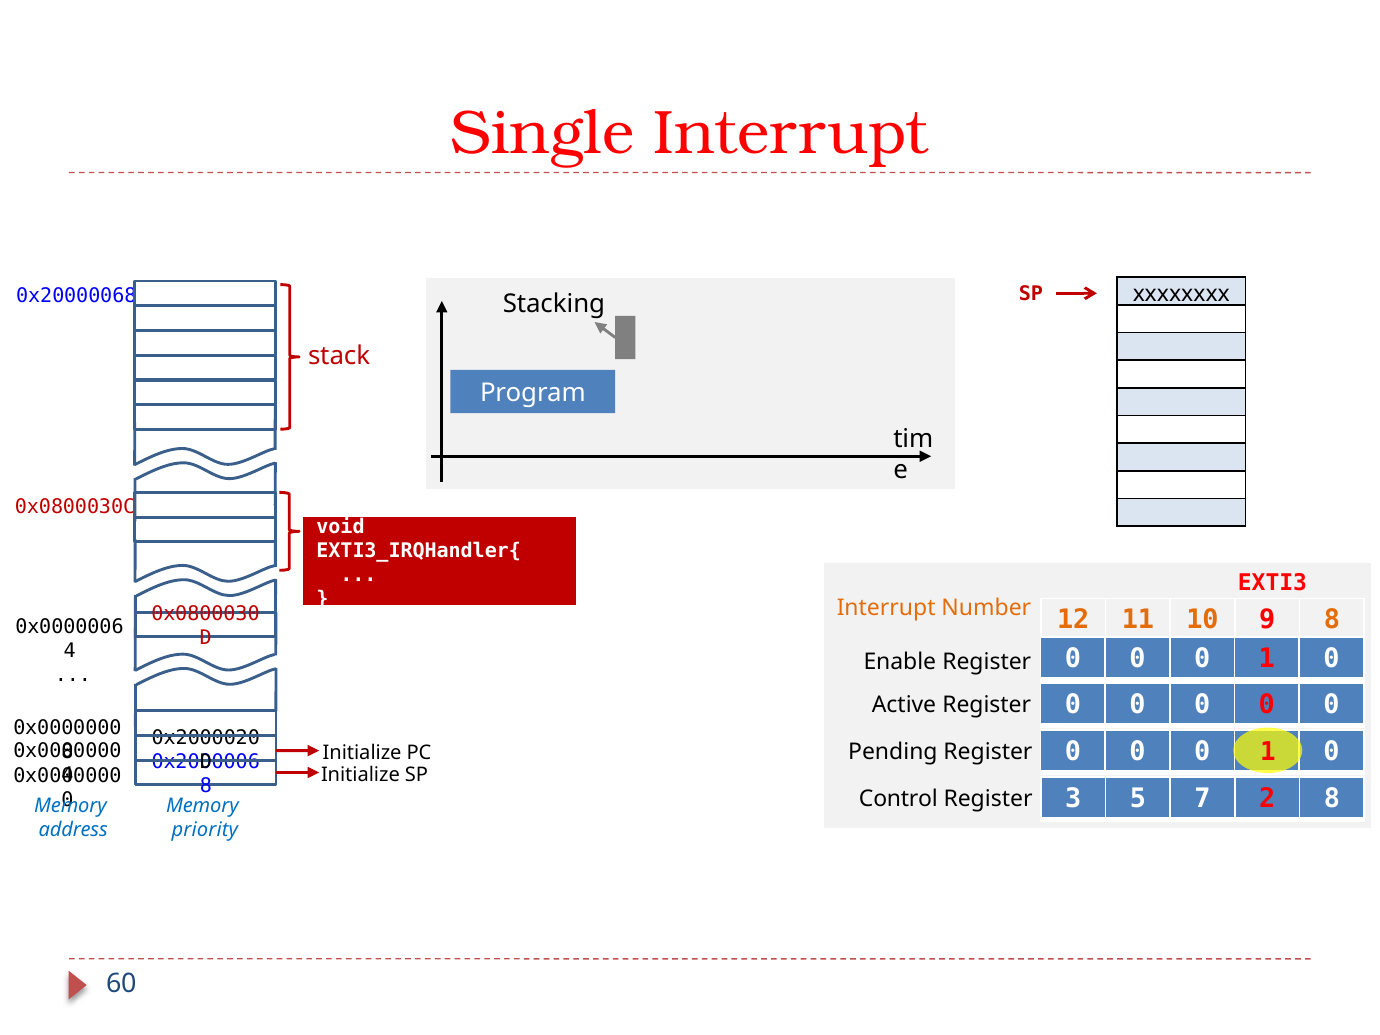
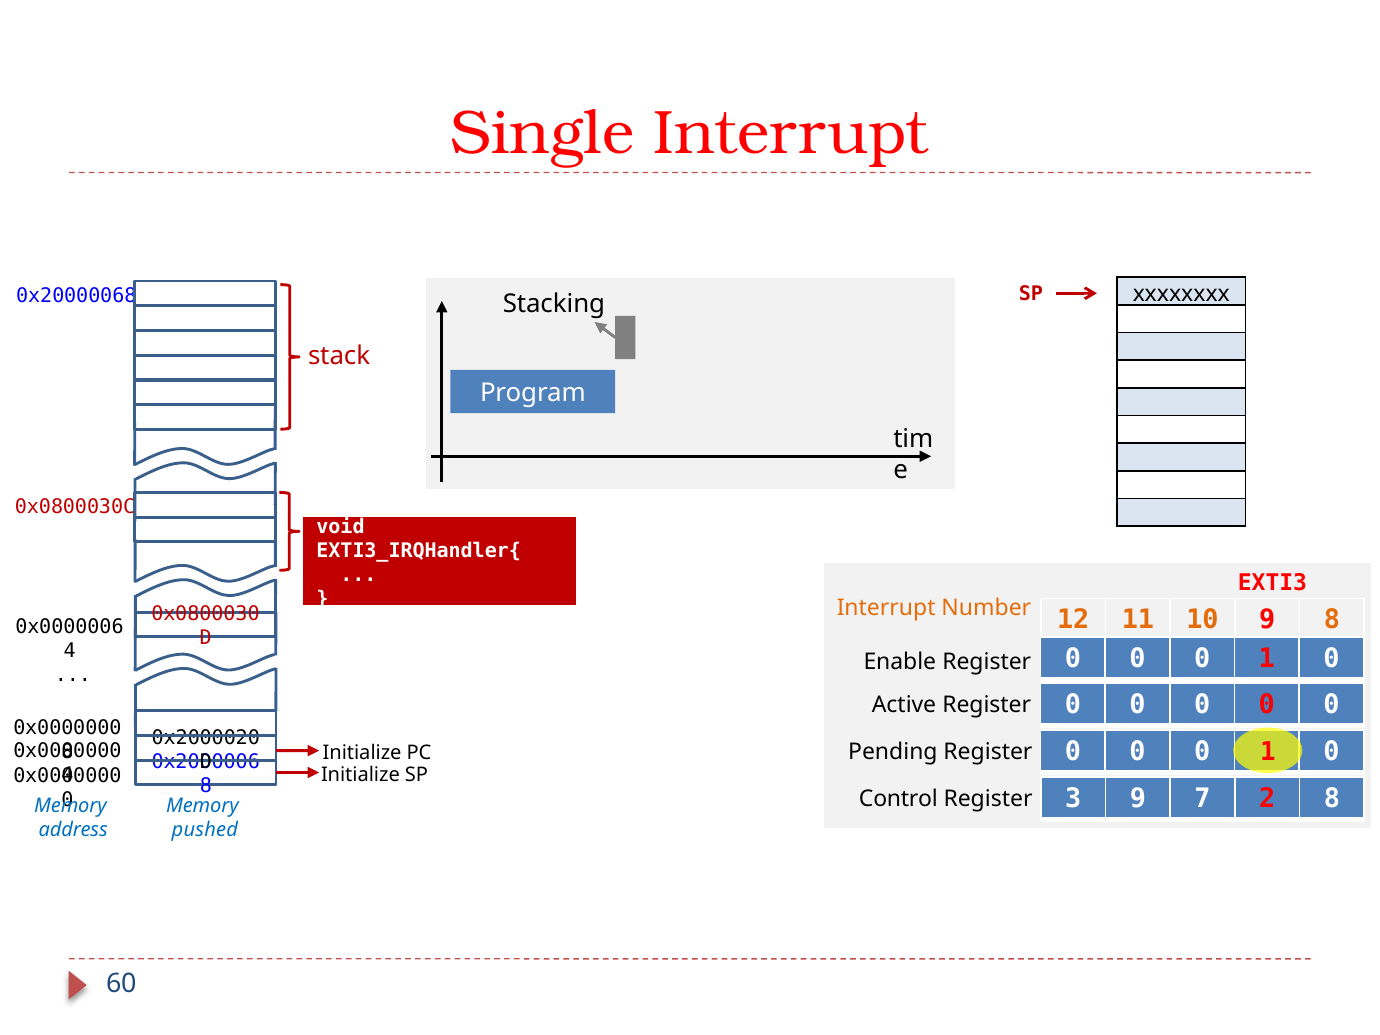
3 5: 5 -> 9
priority: priority -> pushed
